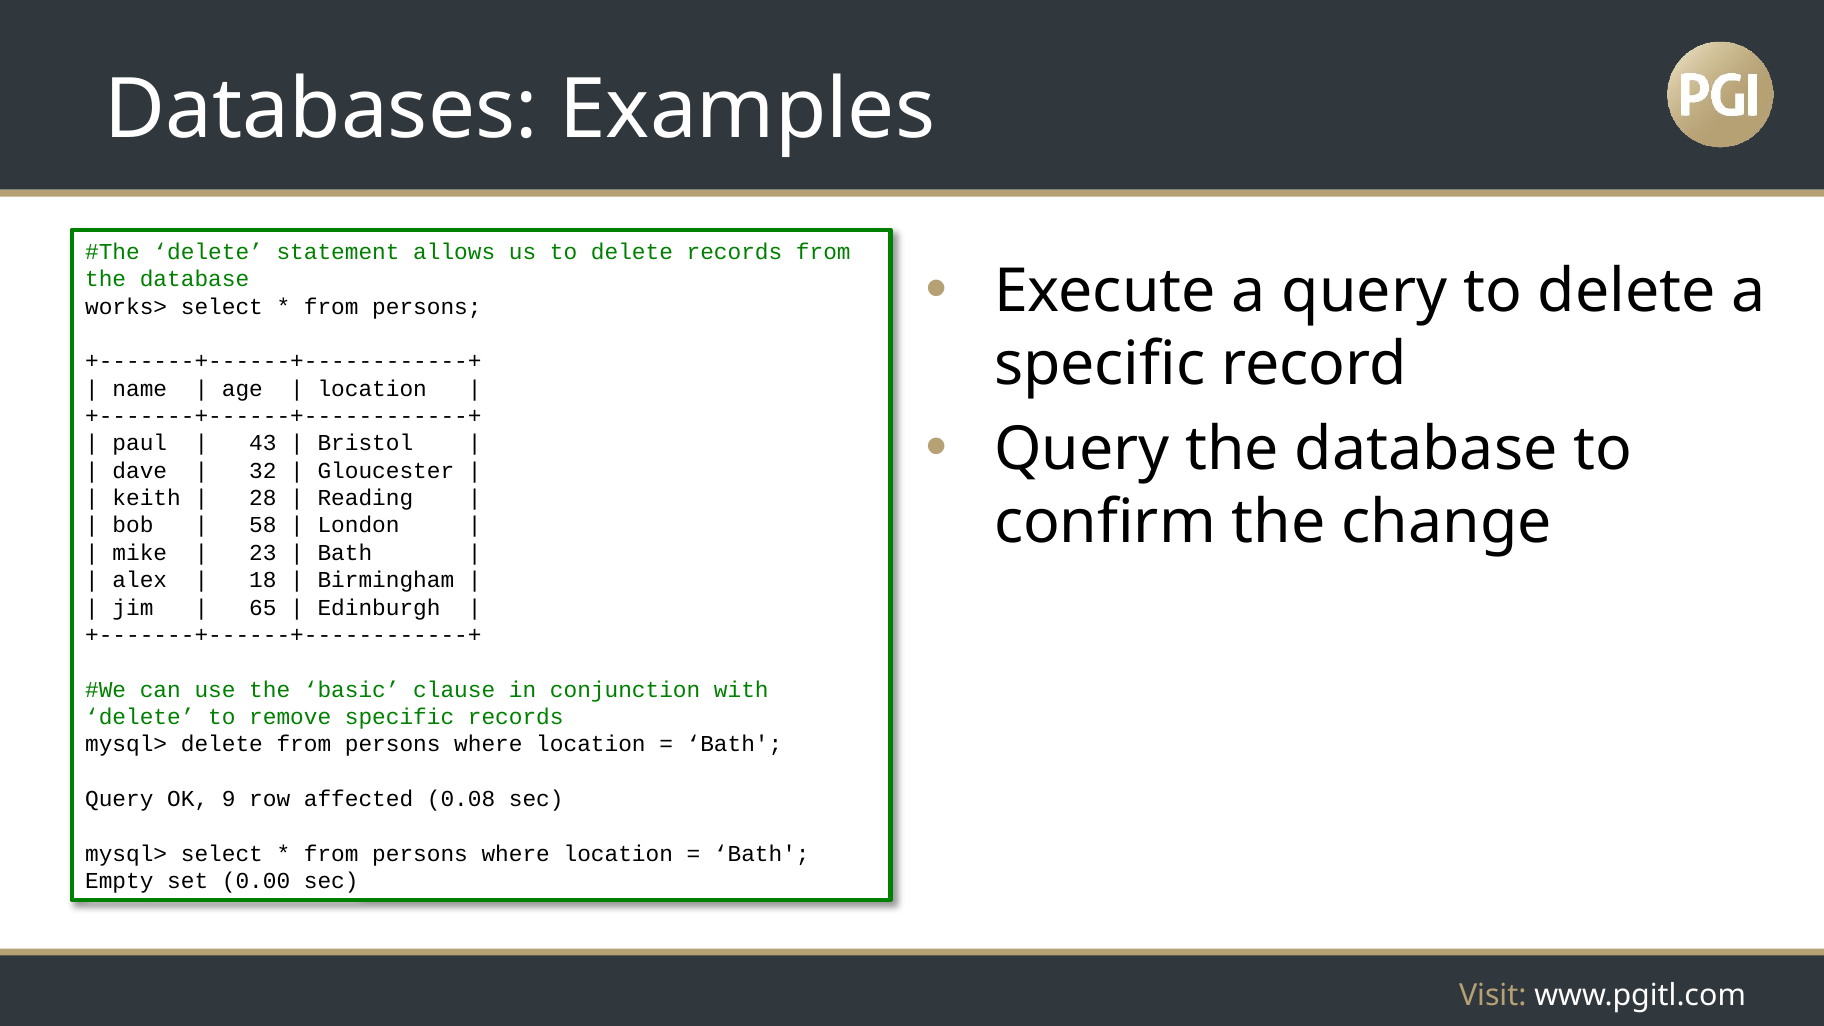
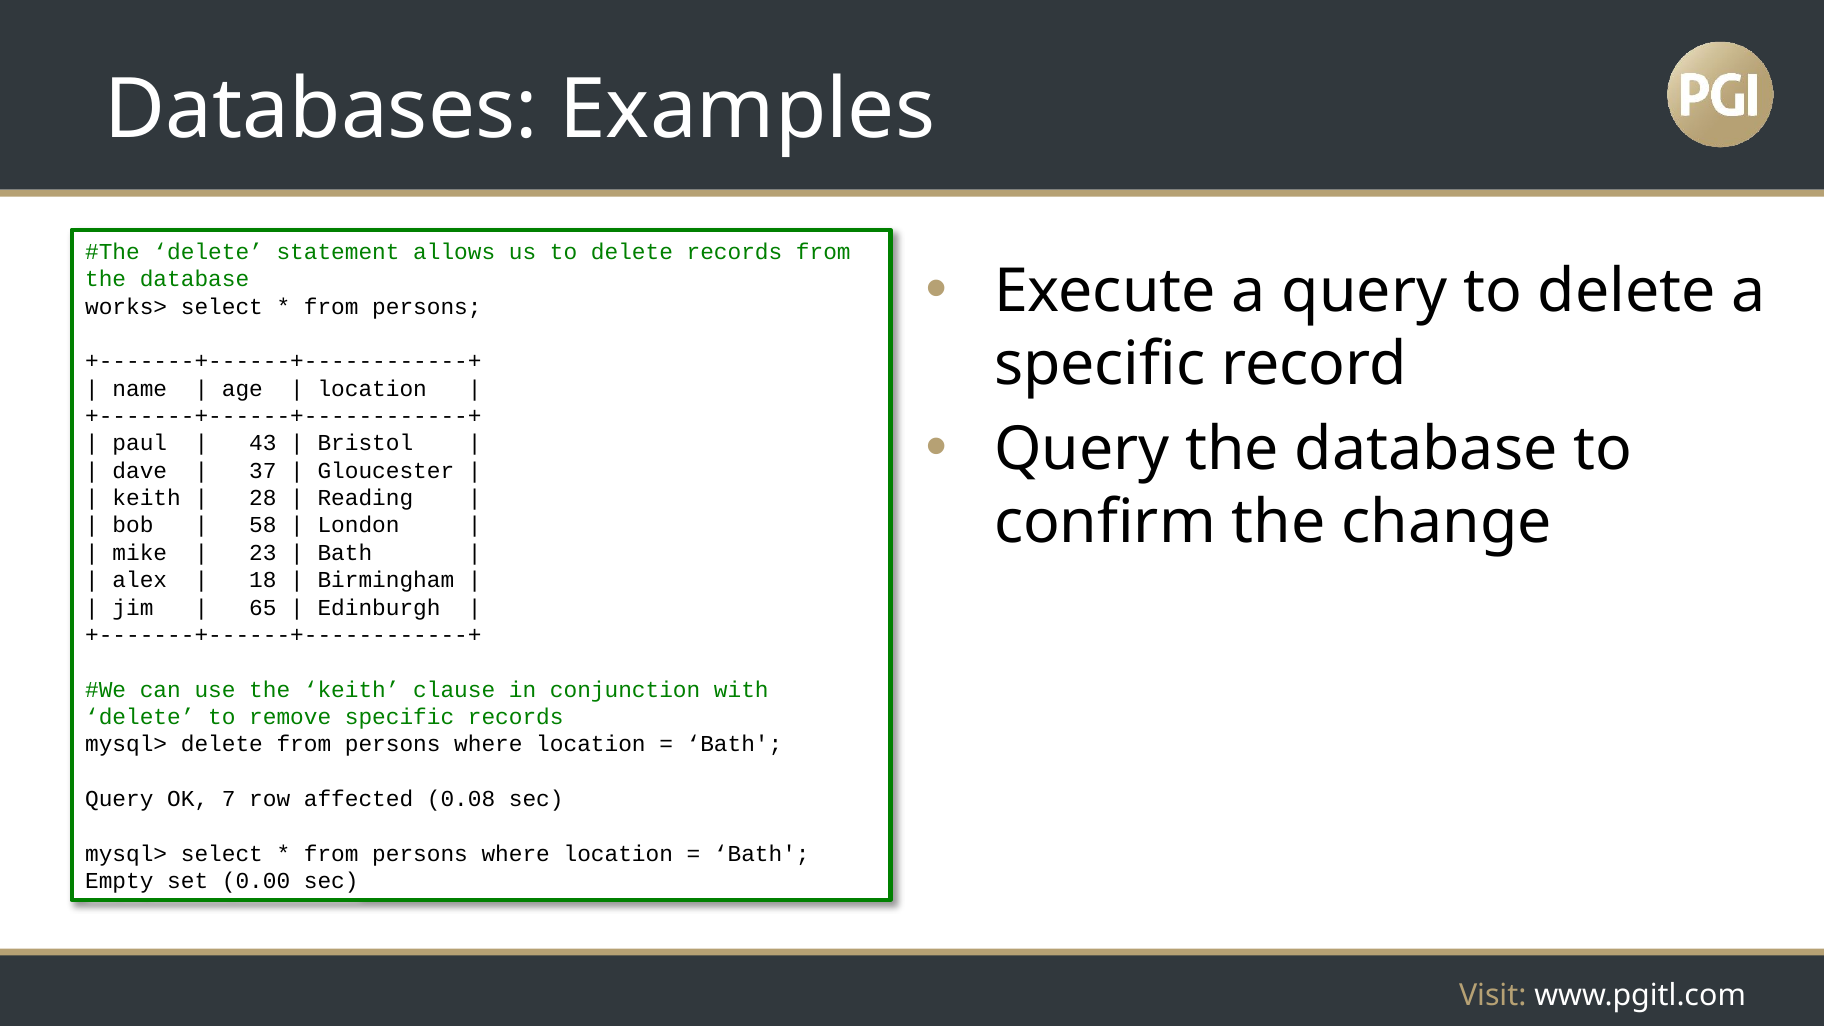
32: 32 -> 37
the basic: basic -> keith
9: 9 -> 7
